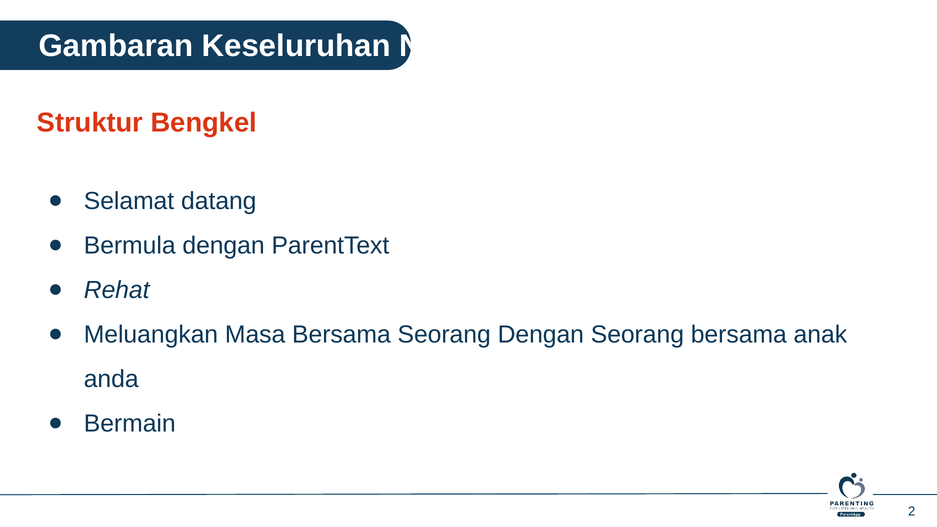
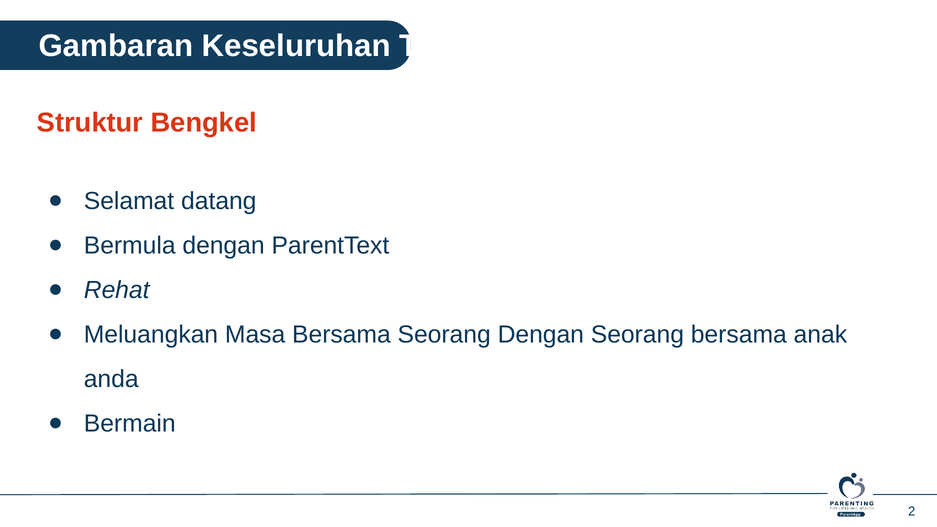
Nilai: Nilai -> Taip
